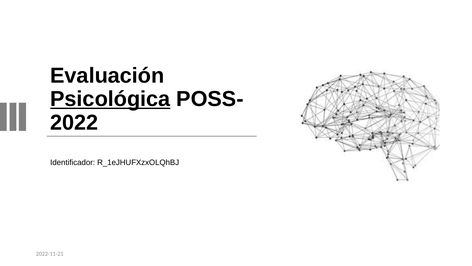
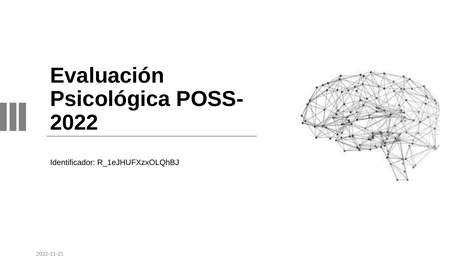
Psicológica underline: present -> none
